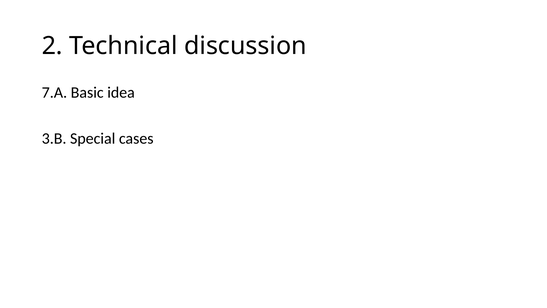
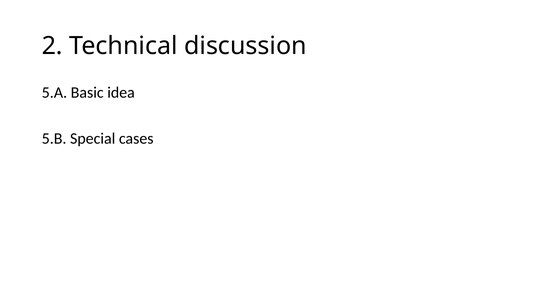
7.A: 7.A -> 5.A
3.B: 3.B -> 5.B
